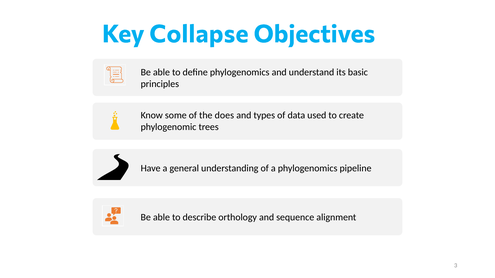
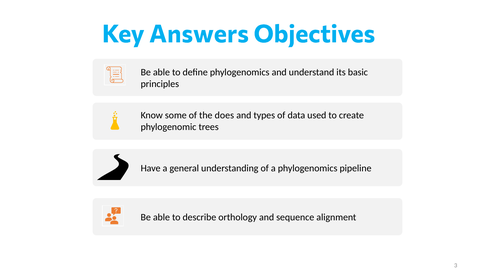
Collapse: Collapse -> Answers
